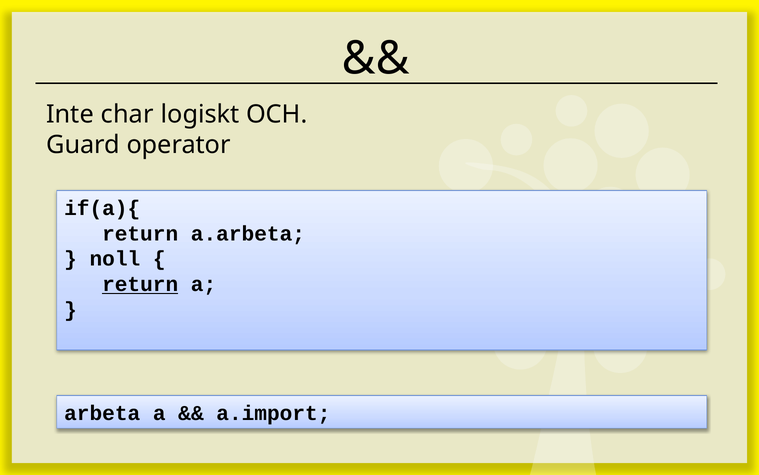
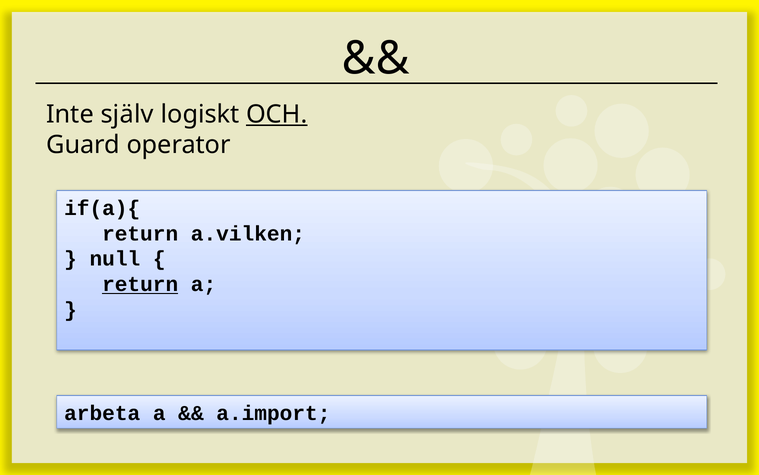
char: char -> själv
OCH underline: none -> present
a.arbeta: a.arbeta -> a.vilken
noll: noll -> null
